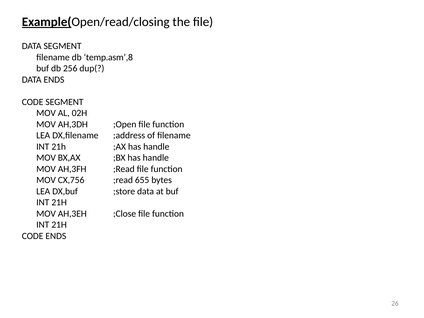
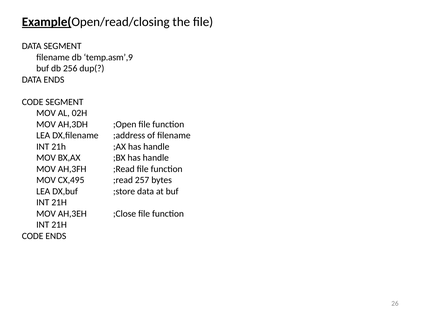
temp.asm’,8: temp.asm’,8 -> temp.asm’,9
CX,756: CX,756 -> CX,495
655: 655 -> 257
